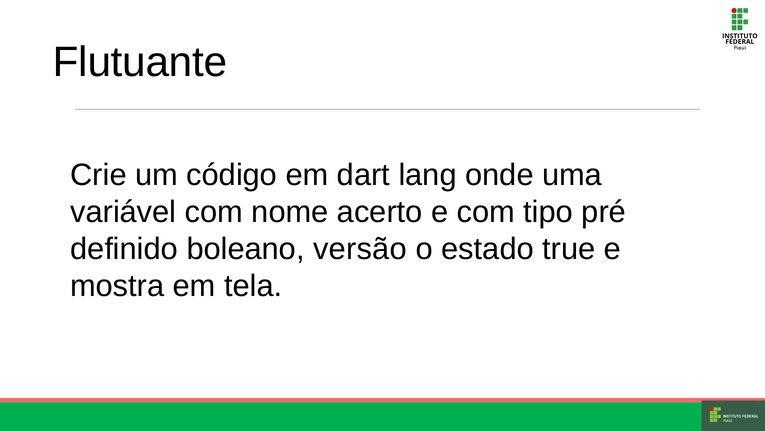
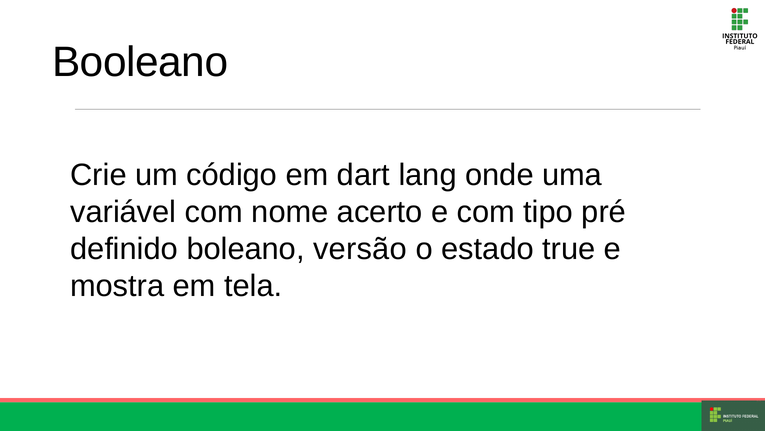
Flutuante: Flutuante -> Booleano
